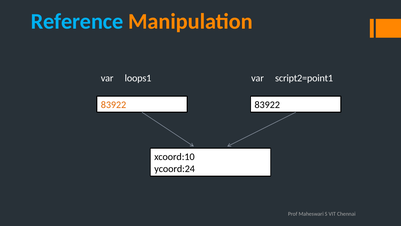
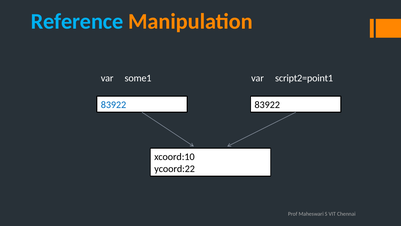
loops1: loops1 -> some1
83922 at (114, 105) colour: orange -> blue
ycoord:24: ycoord:24 -> ycoord:22
